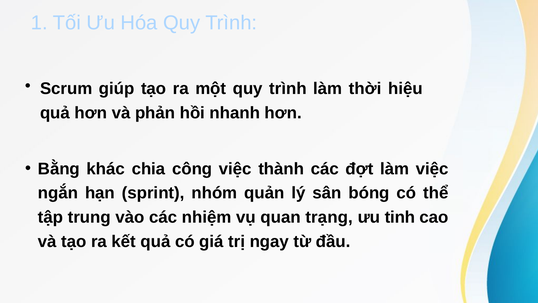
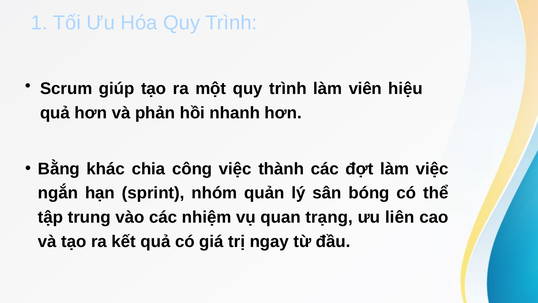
thời: thời -> viên
tinh: tinh -> liên
